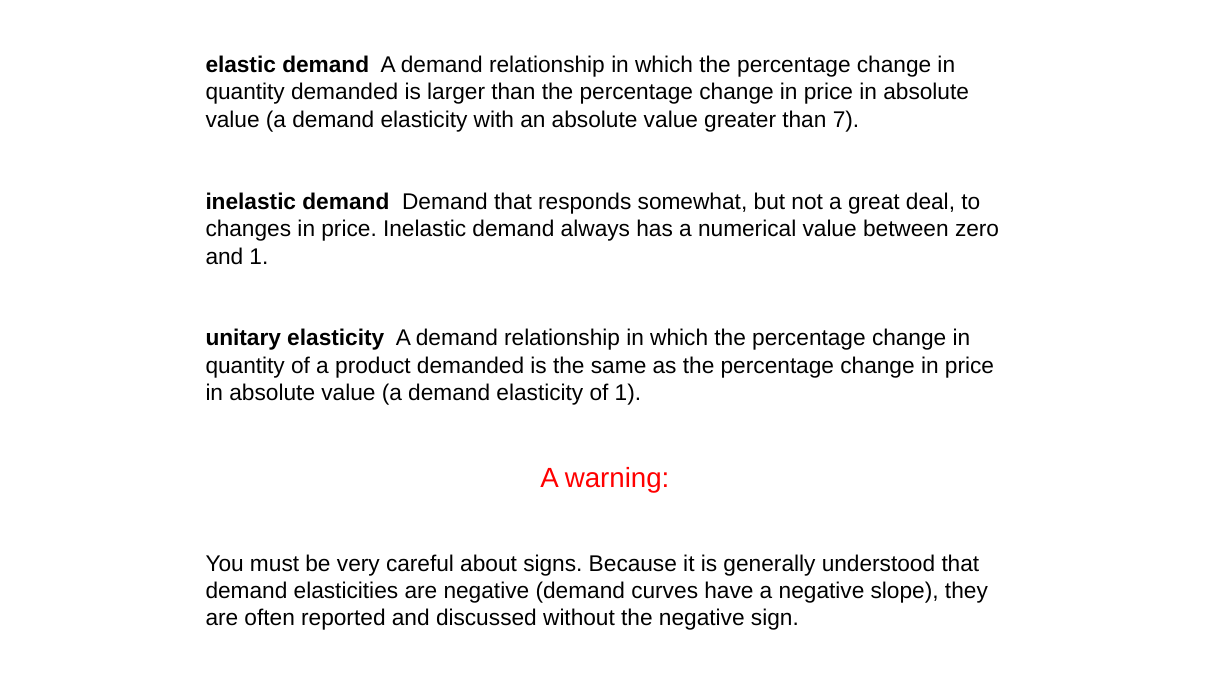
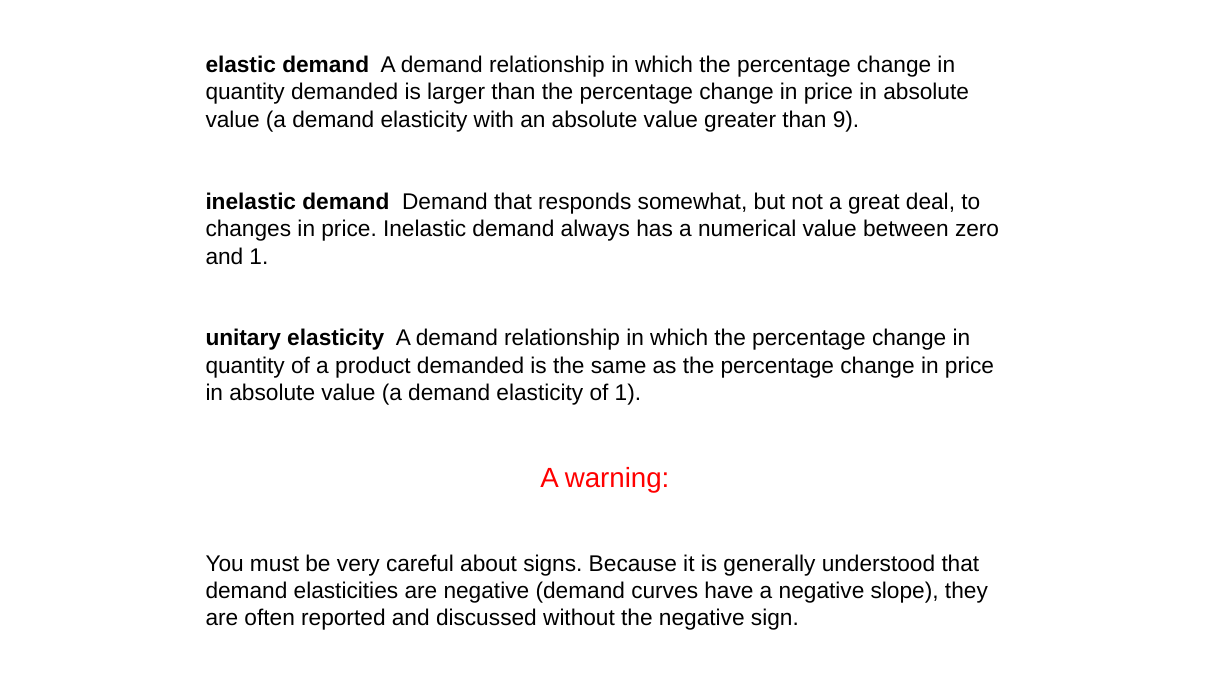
7: 7 -> 9
